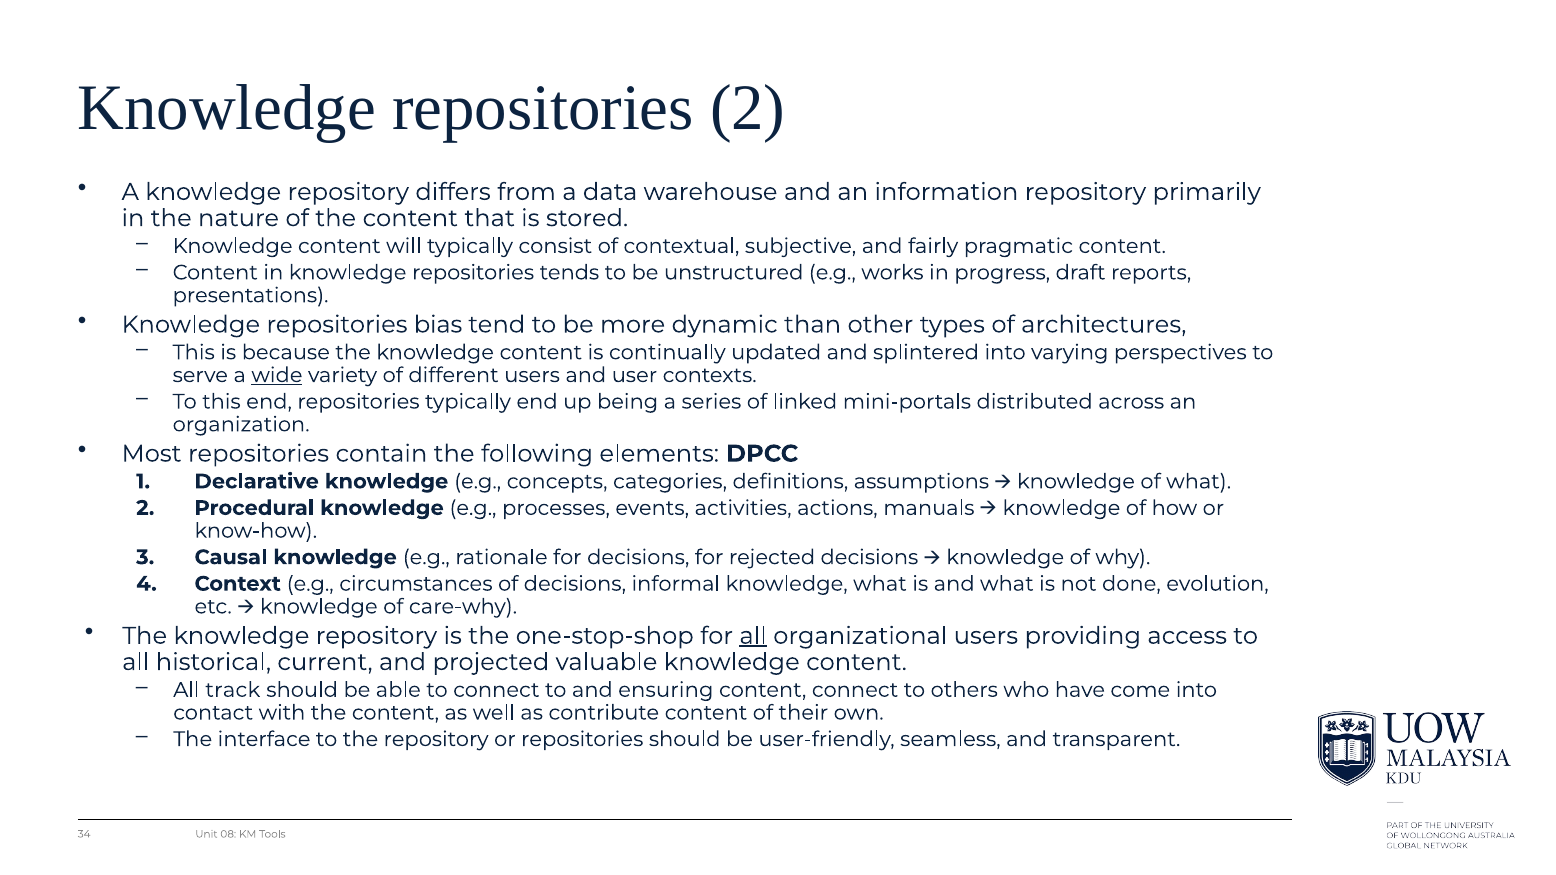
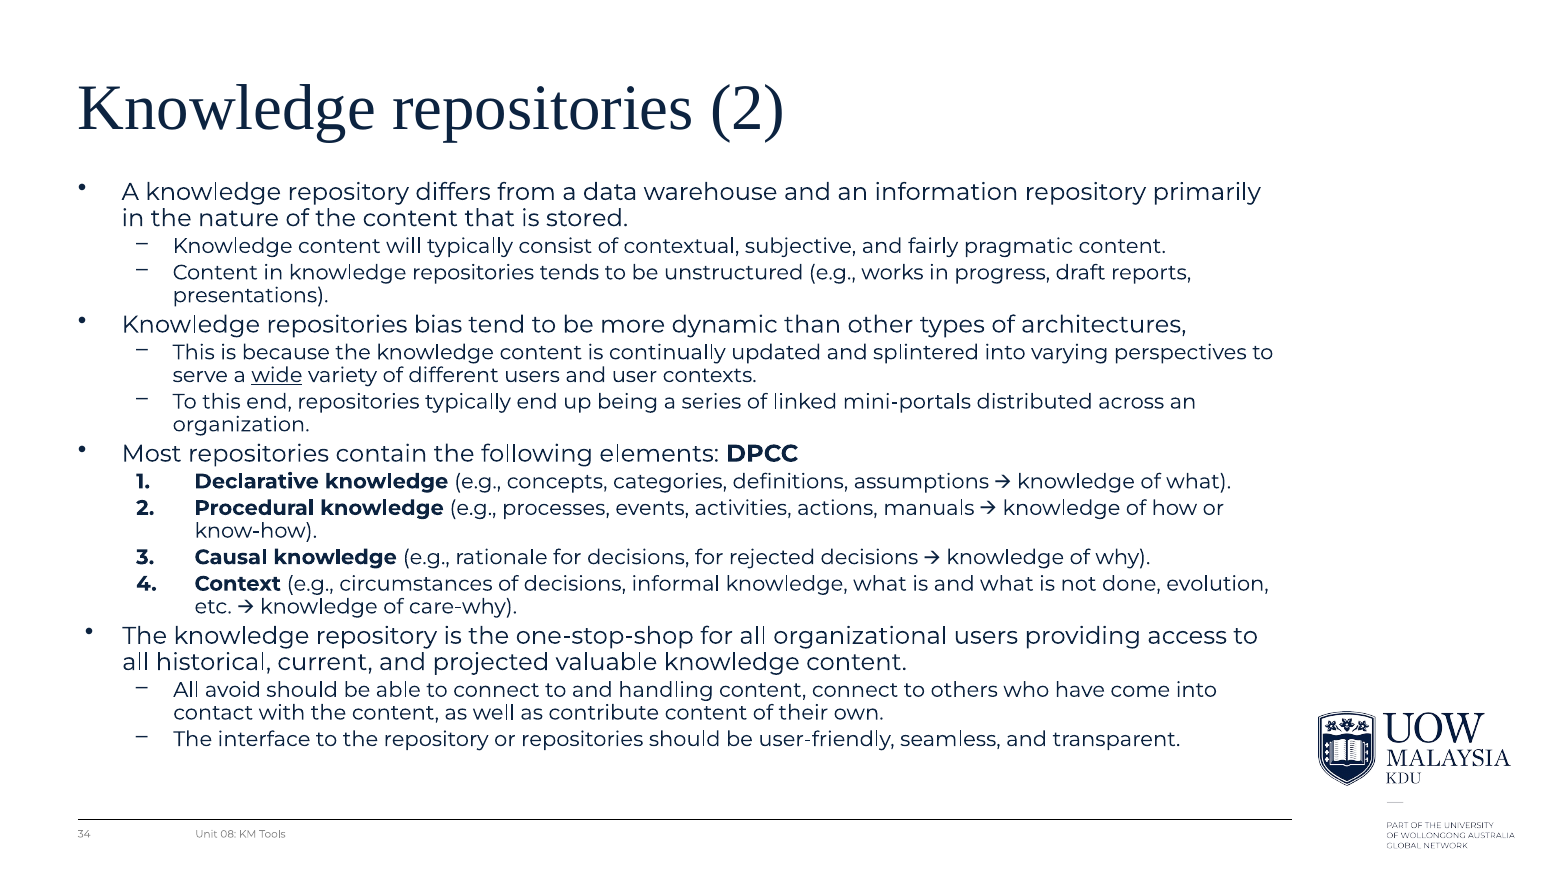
all at (753, 636) underline: present -> none
track: track -> avoid
ensuring: ensuring -> handling
